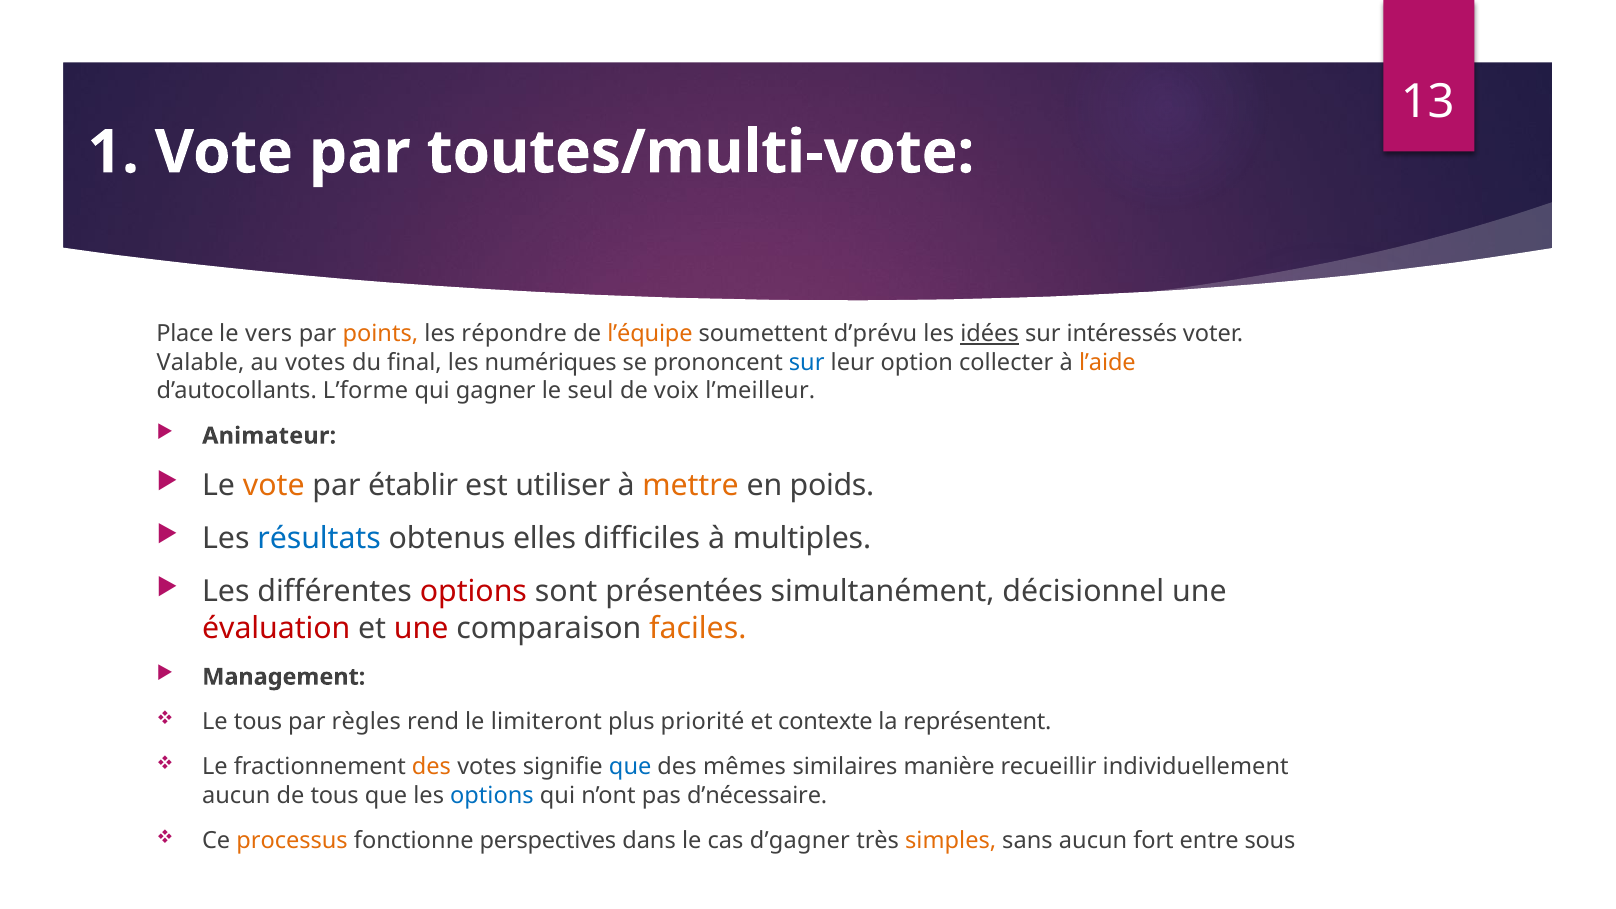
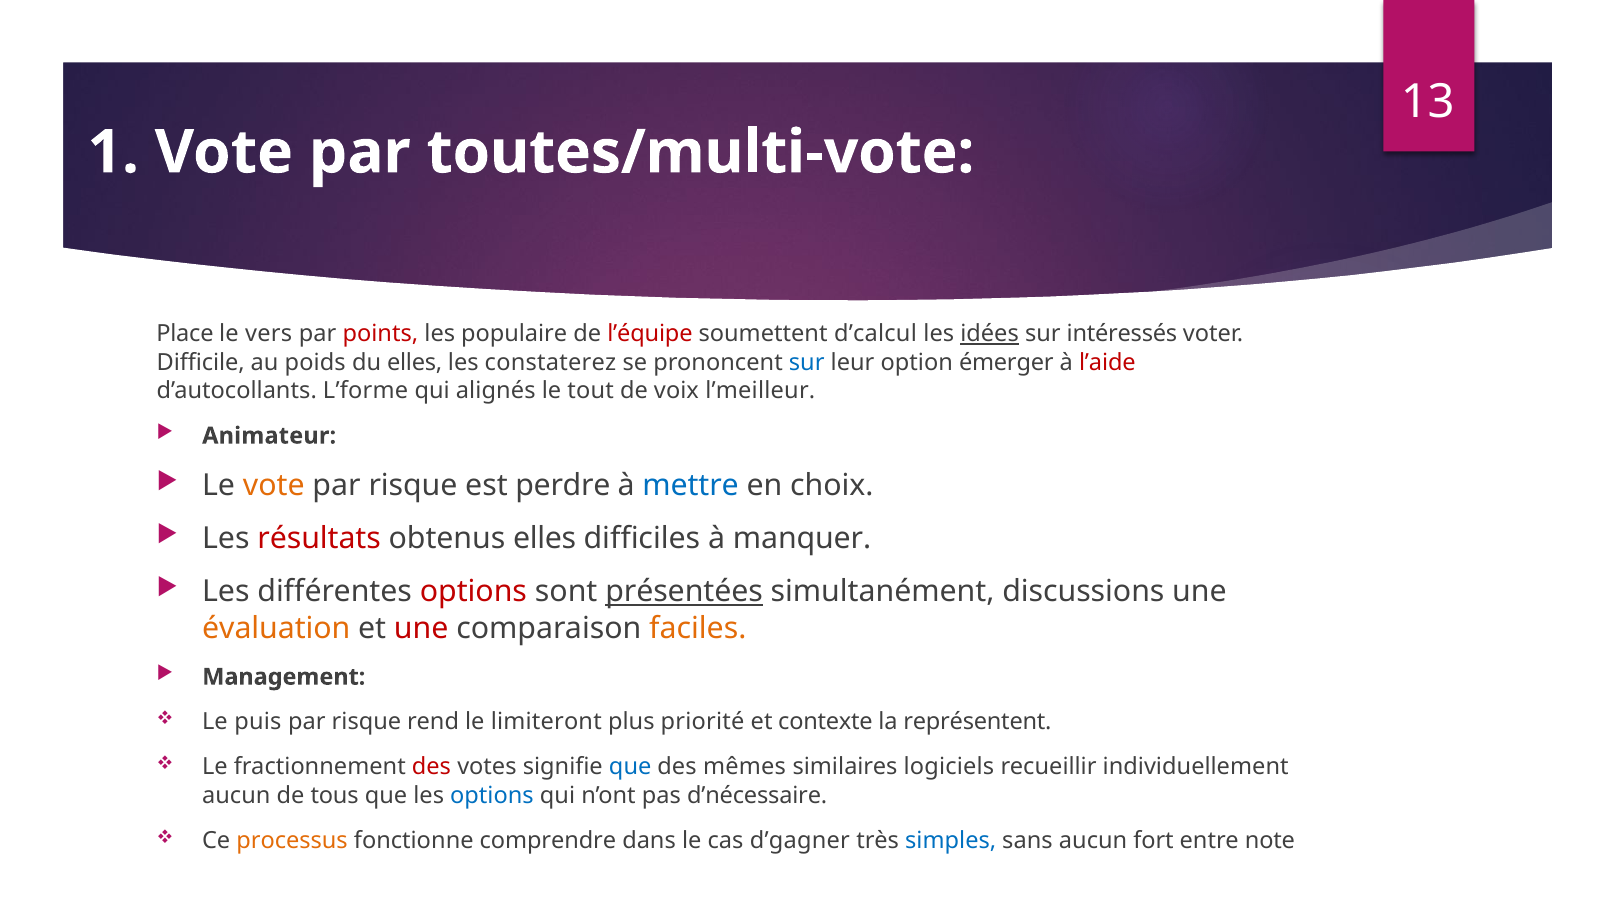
points colour: orange -> red
répondre: répondre -> populaire
l’équipe colour: orange -> red
d’prévu: d’prévu -> d’calcul
Valable: Valable -> Difficile
au votes: votes -> poids
du final: final -> elles
numériques: numériques -> constaterez
collecter: collecter -> émerger
l’aide colour: orange -> red
gagner: gagner -> alignés
seul: seul -> tout
établir at (413, 485): établir -> risque
utiliser: utiliser -> perdre
mettre colour: orange -> blue
poids: poids -> choix
résultats colour: blue -> red
multiples: multiples -> manquer
présentées underline: none -> present
décisionnel: décisionnel -> discussions
évaluation colour: red -> orange
Le tous: tous -> puis
règles at (366, 722): règles -> risque
des at (431, 767) colour: orange -> red
manière: manière -> logiciels
perspectives: perspectives -> comprendre
simples colour: orange -> blue
sous: sous -> note
